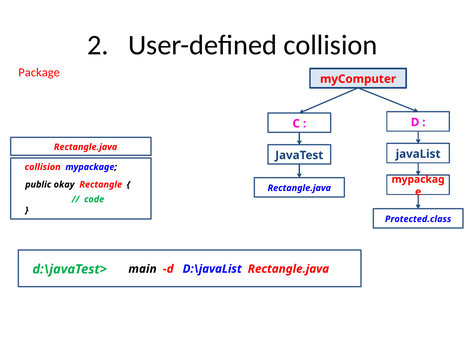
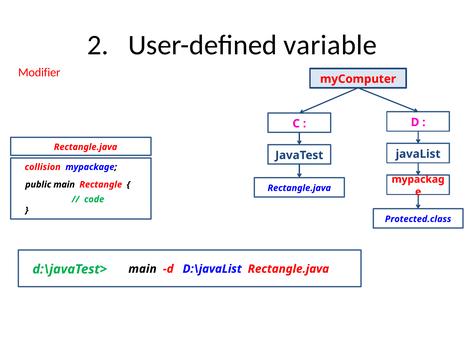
User-defined collision: collision -> variable
Package: Package -> Modifier
public okay: okay -> main
